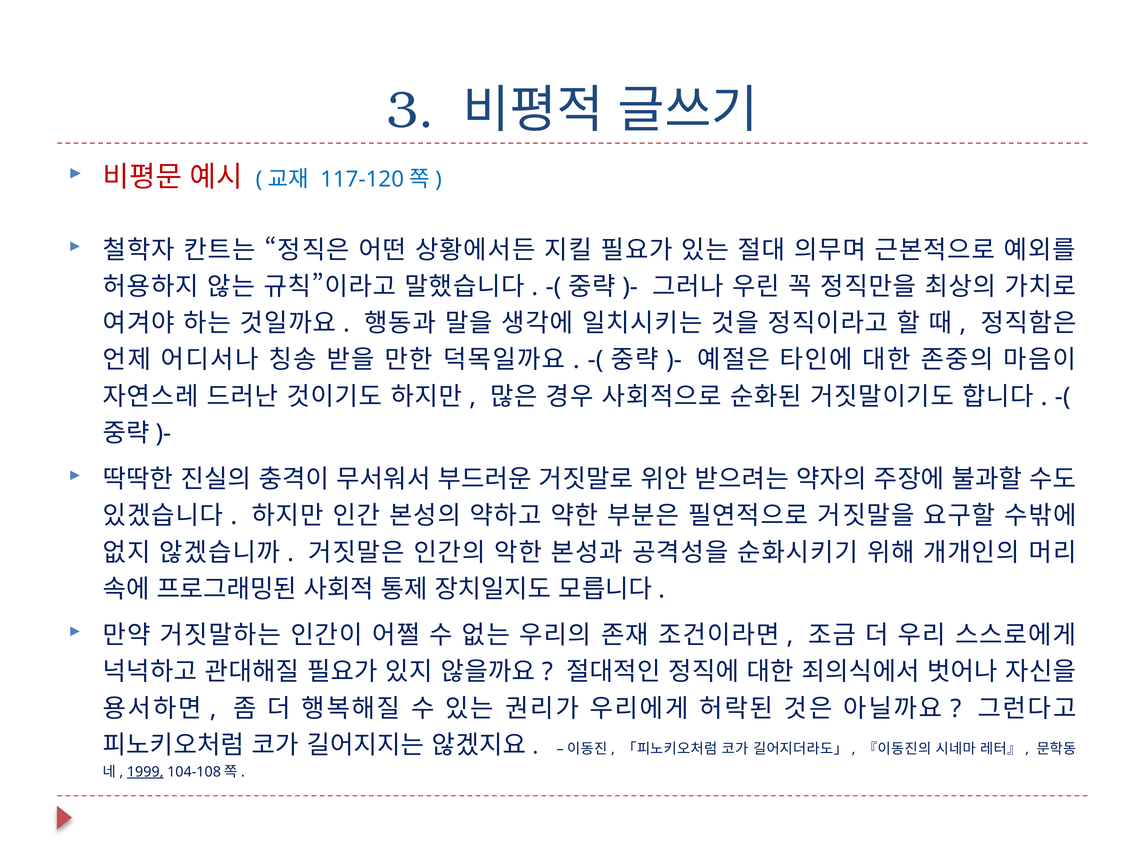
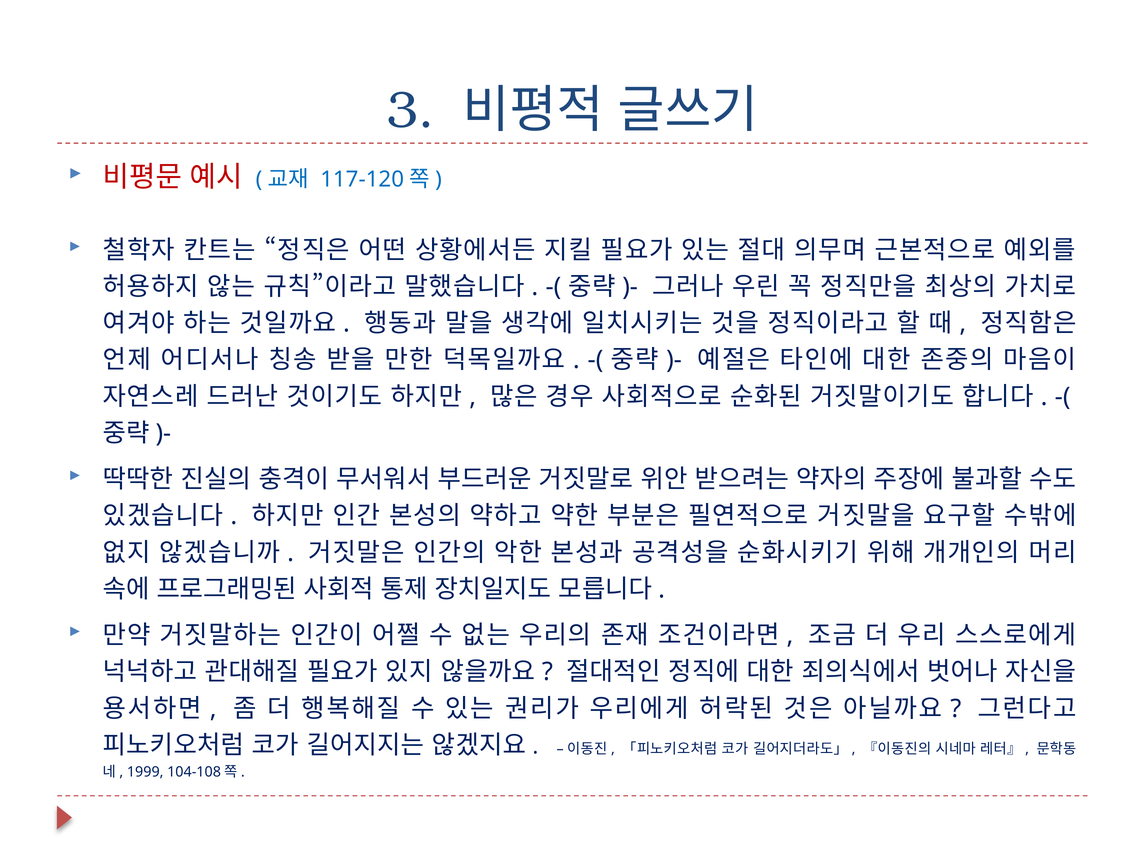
1999 underline: present -> none
